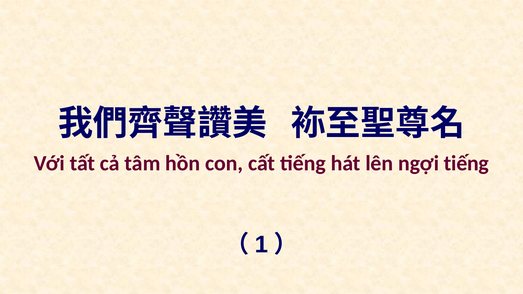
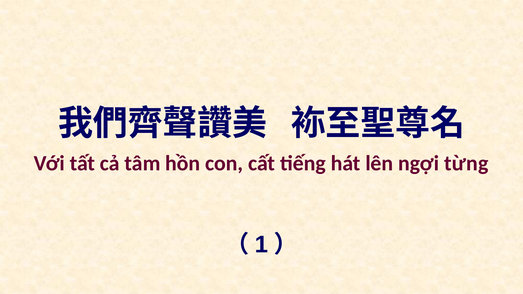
ngợi tiếng: tiếng -> từng
